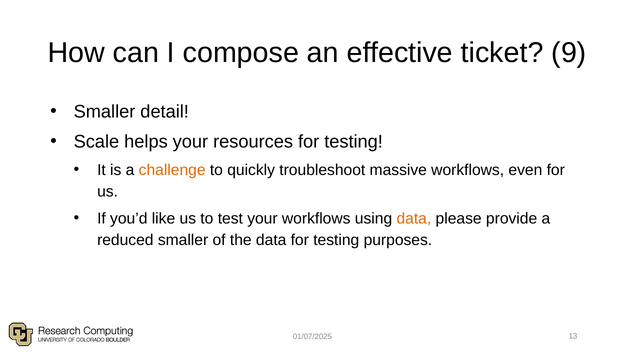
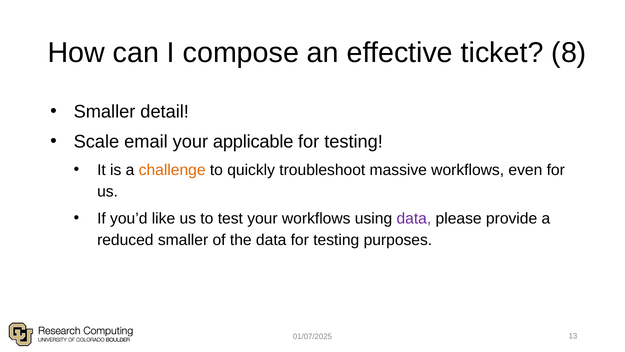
9: 9 -> 8
helps: helps -> email
resources: resources -> applicable
data at (414, 218) colour: orange -> purple
